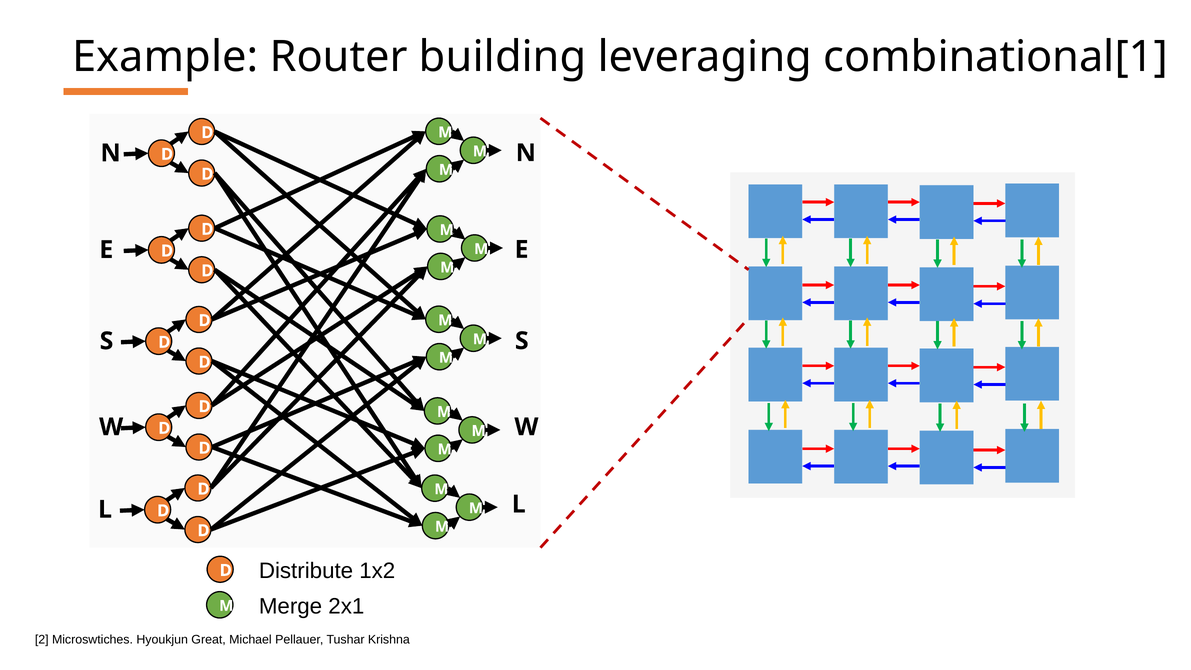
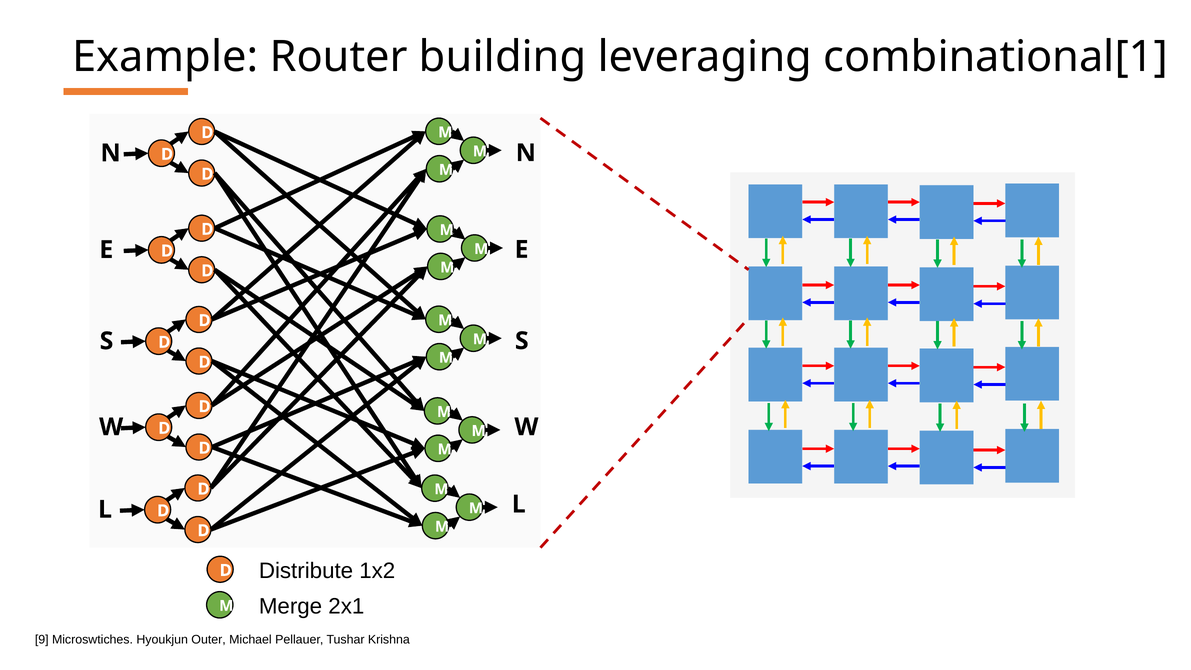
2: 2 -> 9
Great: Great -> Outer
